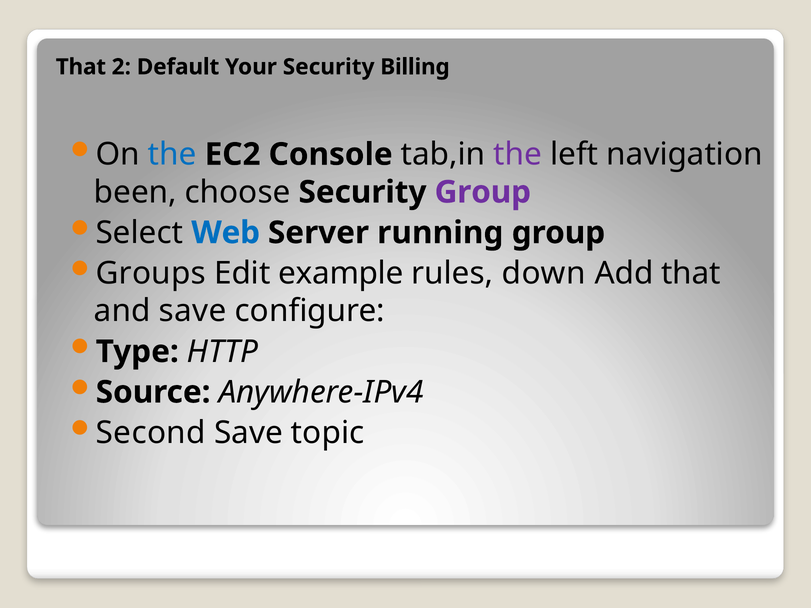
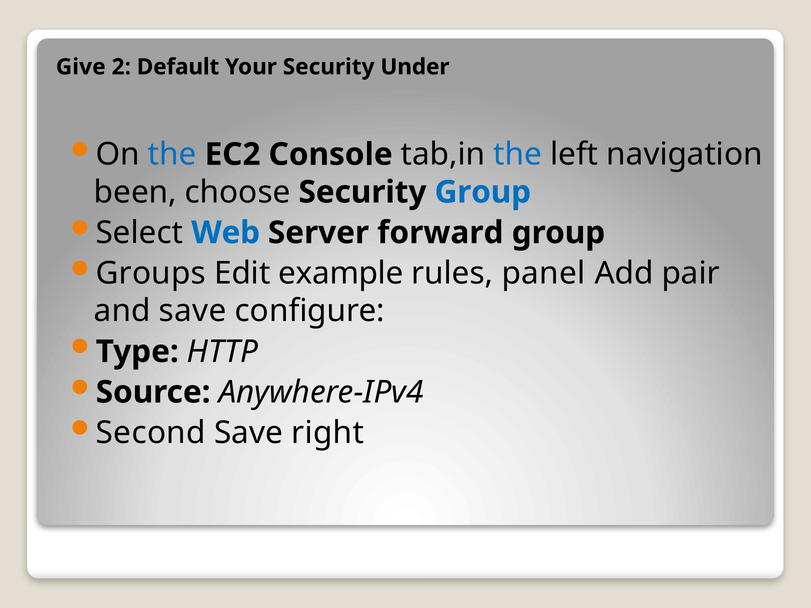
That at (81, 67): That -> Give
Billing: Billing -> Under
the at (518, 154) colour: purple -> blue
Group at (483, 192) colour: purple -> blue
running: running -> forward
down: down -> panel
Add that: that -> pair
topic: topic -> right
